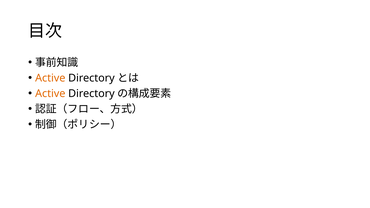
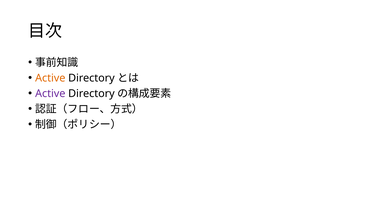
Active at (50, 94) colour: orange -> purple
